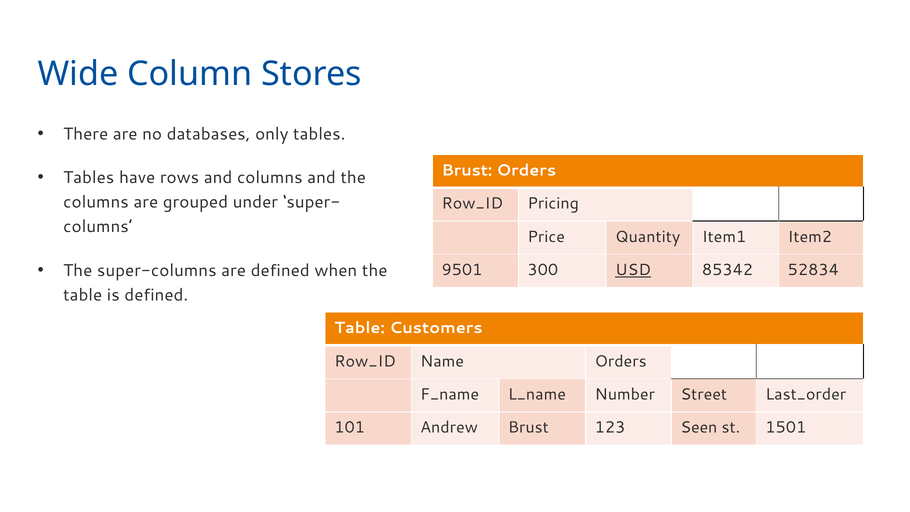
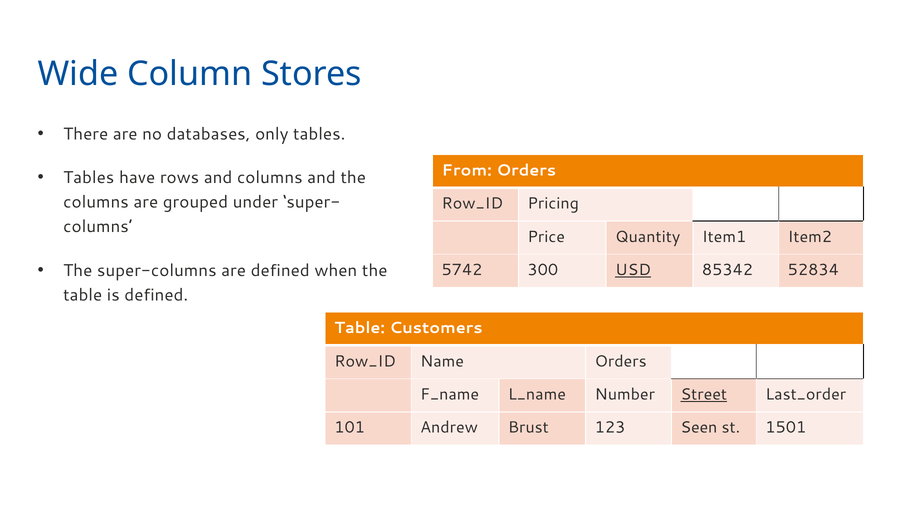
Brust at (467, 170): Brust -> From
9501: 9501 -> 5742
Street underline: none -> present
